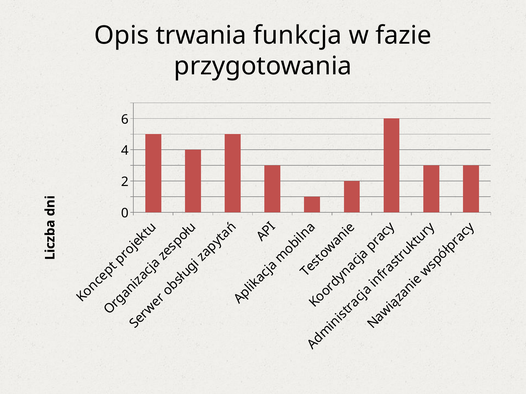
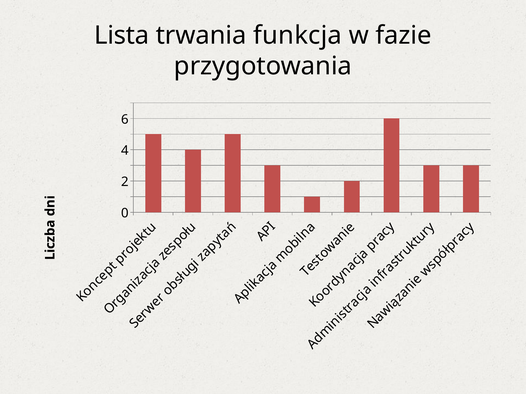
Opis: Opis -> Lista
